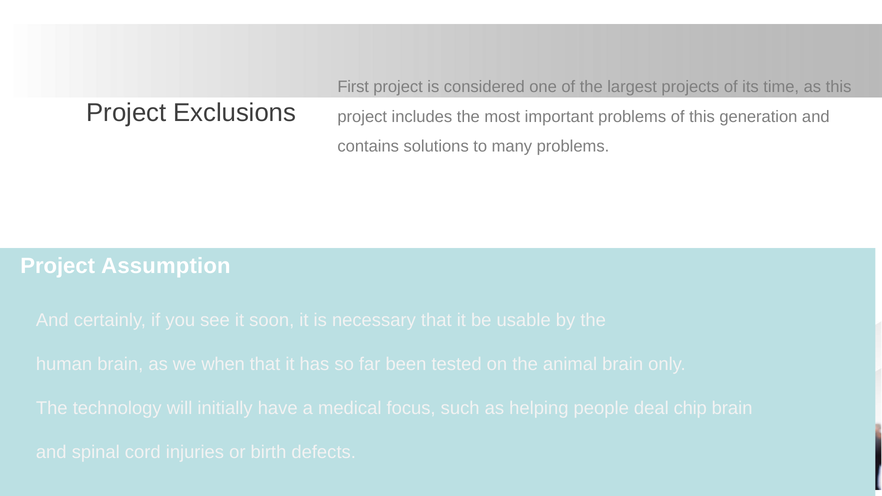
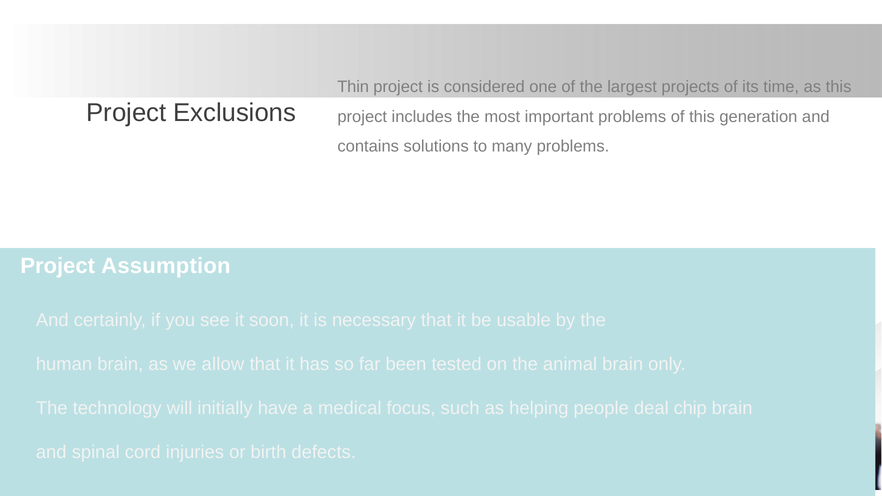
First: First -> Thin
when: when -> allow
